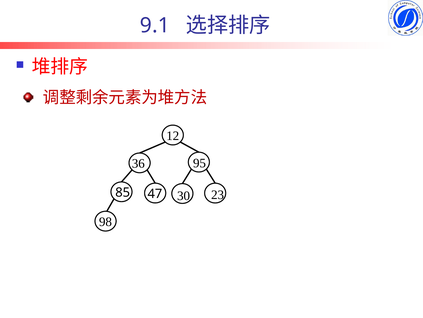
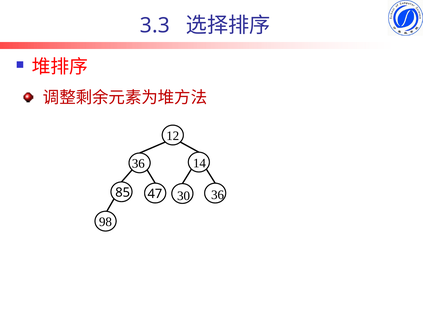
9.1: 9.1 -> 3.3
95: 95 -> 14
47 23: 23 -> 36
